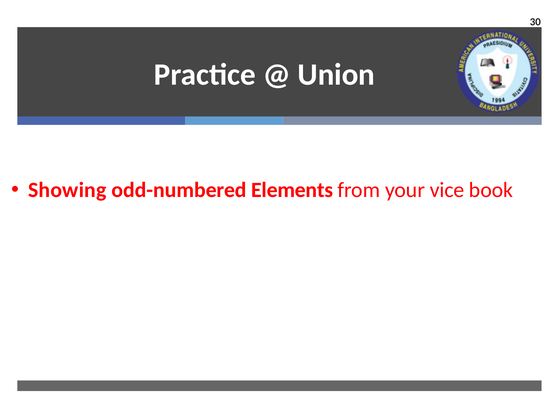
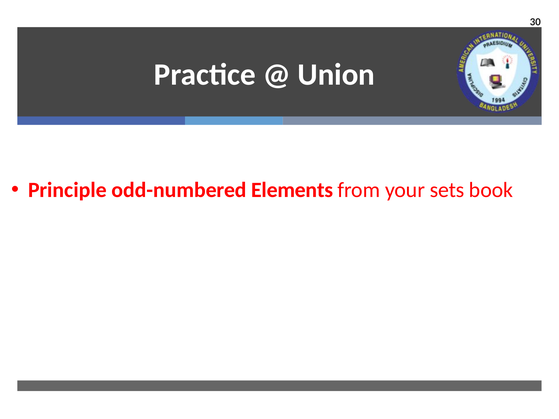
Showing: Showing -> Principle
vice: vice -> sets
